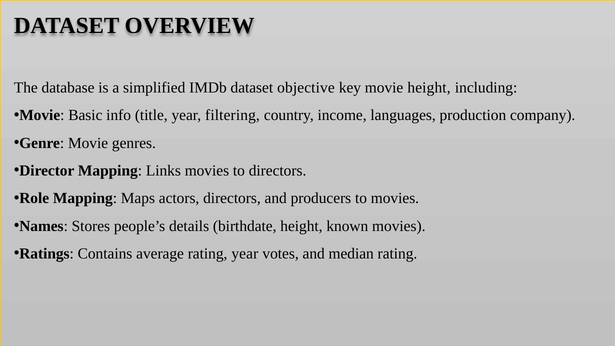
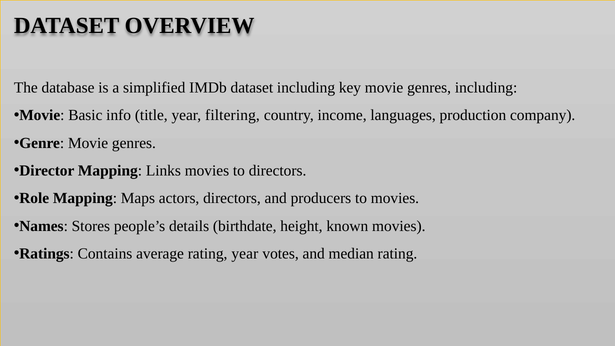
dataset objective: objective -> including
key movie height: height -> genres
